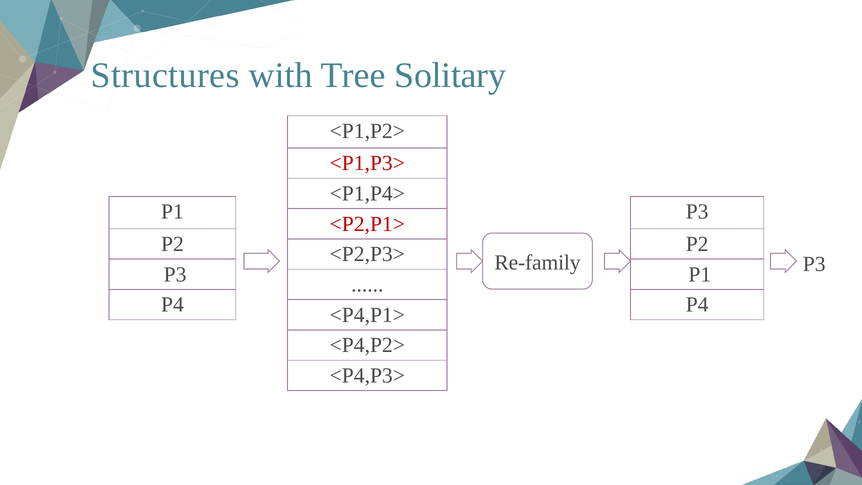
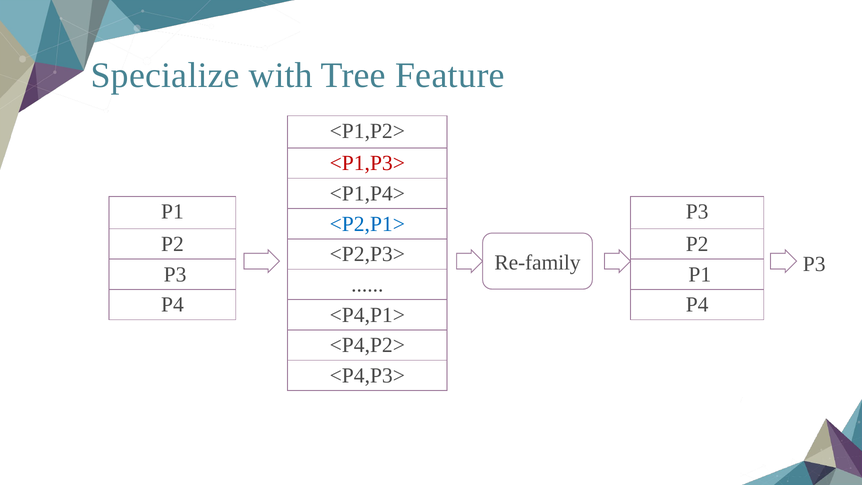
Structures: Structures -> Specialize
Solitary: Solitary -> Feature
<P2,P1> colour: red -> blue
